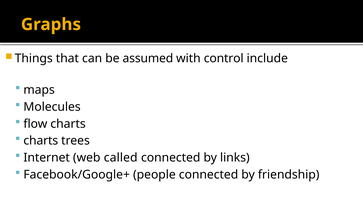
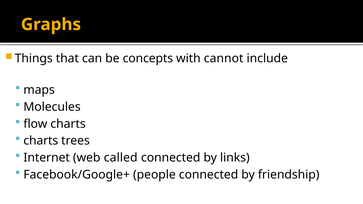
assumed: assumed -> concepts
control: control -> cannot
